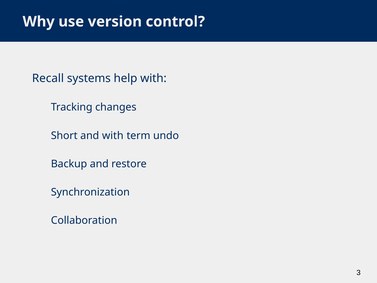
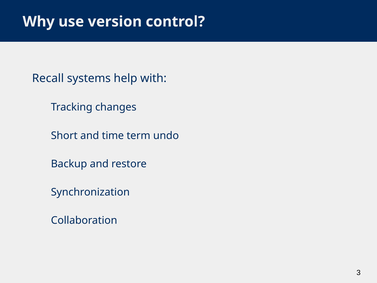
and with: with -> time
